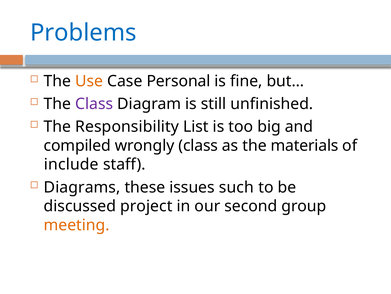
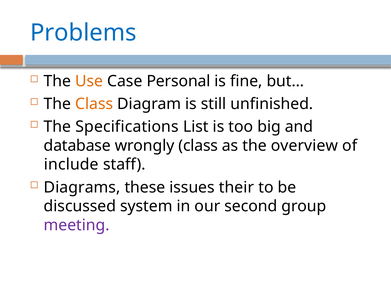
Class at (94, 104) colour: purple -> orange
Responsibility: Responsibility -> Specifications
compiled: compiled -> database
materials: materials -> overview
such: such -> their
project: project -> system
meeting colour: orange -> purple
